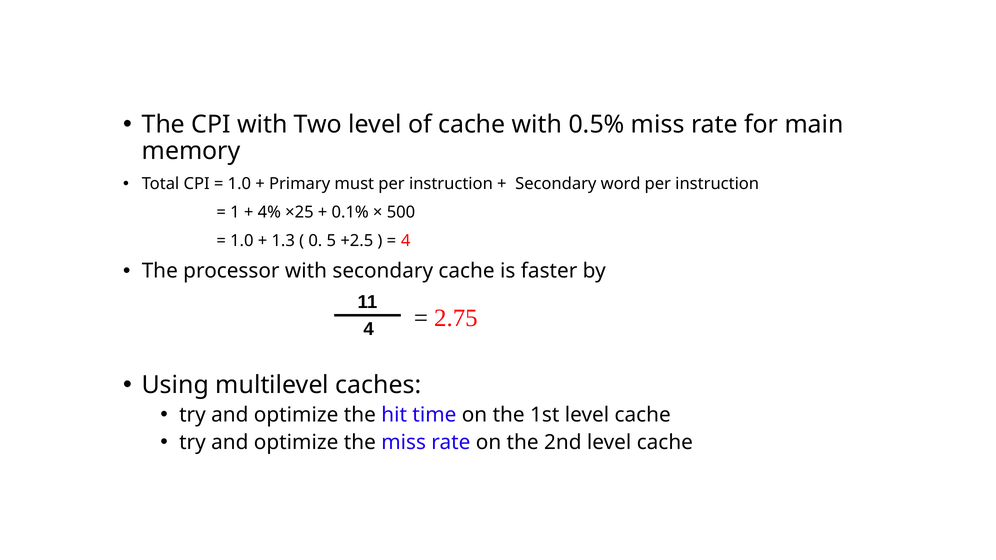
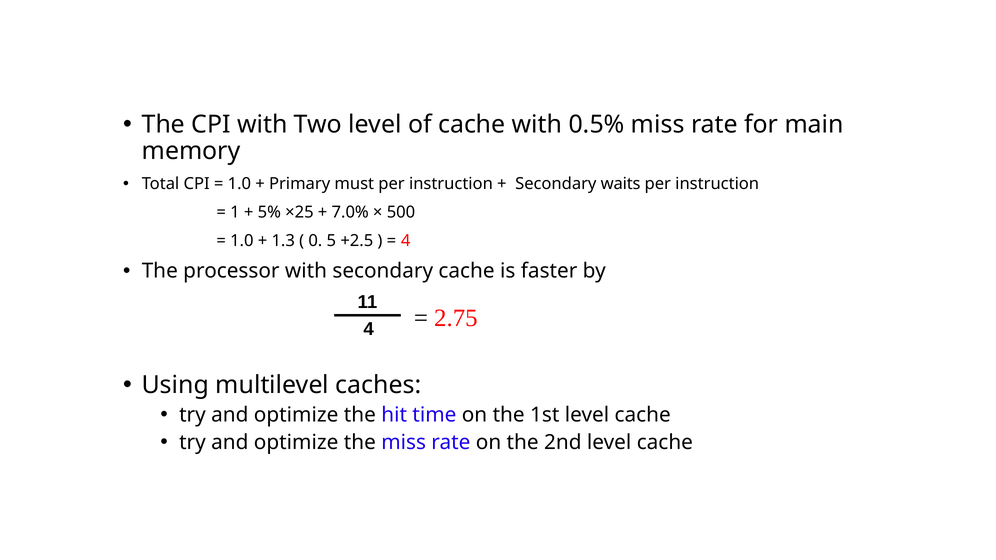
word: word -> waits
4%: 4% -> 5%
0.1%: 0.1% -> 7.0%
